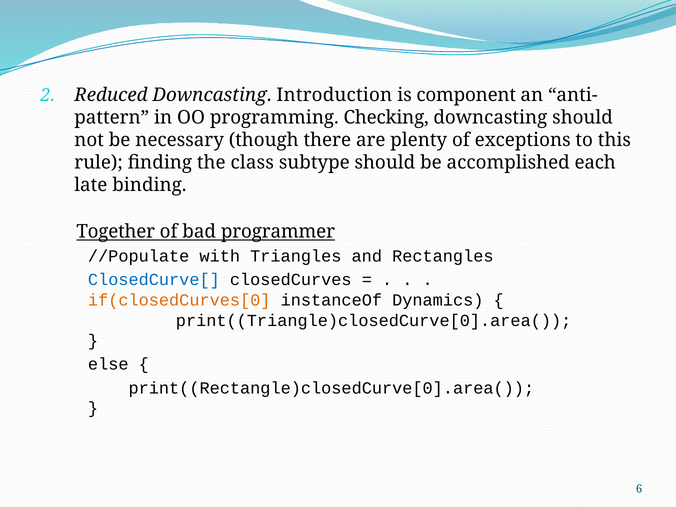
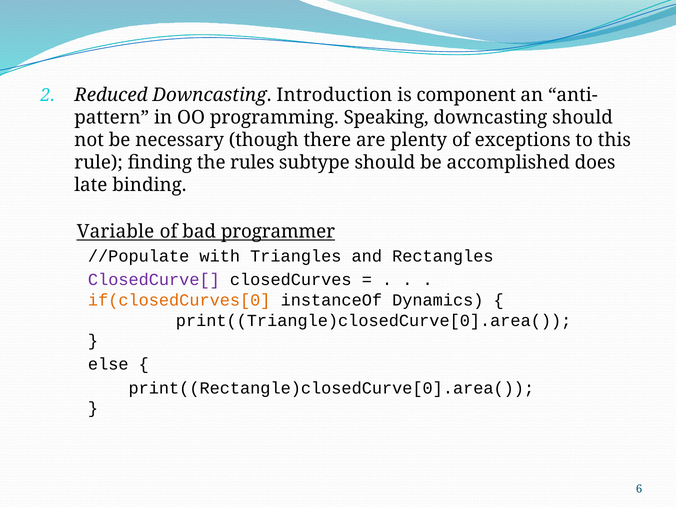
Checking: Checking -> Speaking
class: class -> rules
each: each -> does
Together: Together -> Variable
ClosedCurve[ colour: blue -> purple
